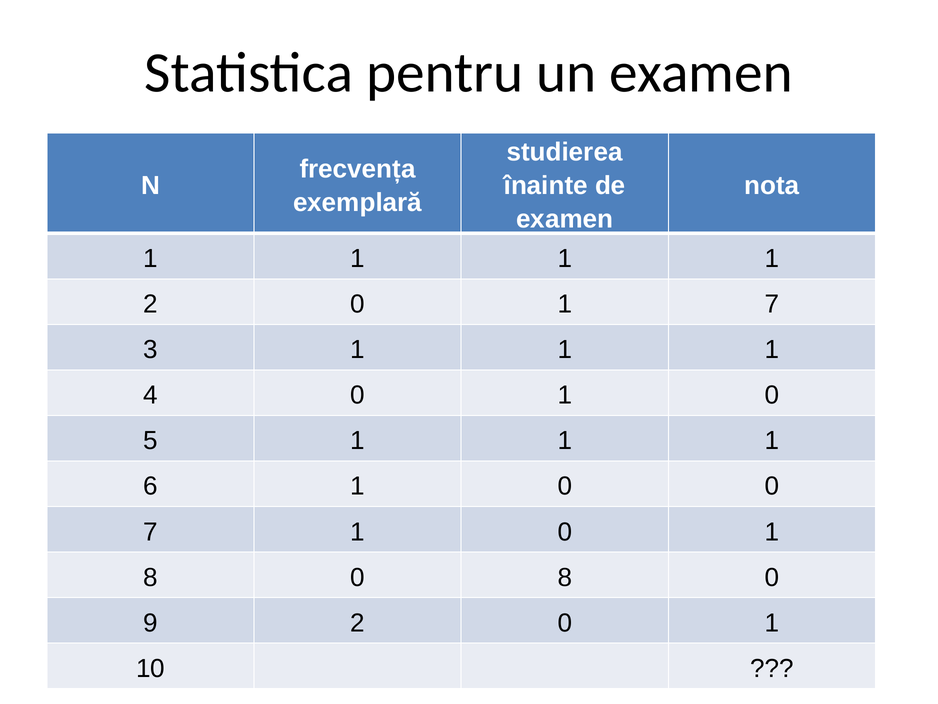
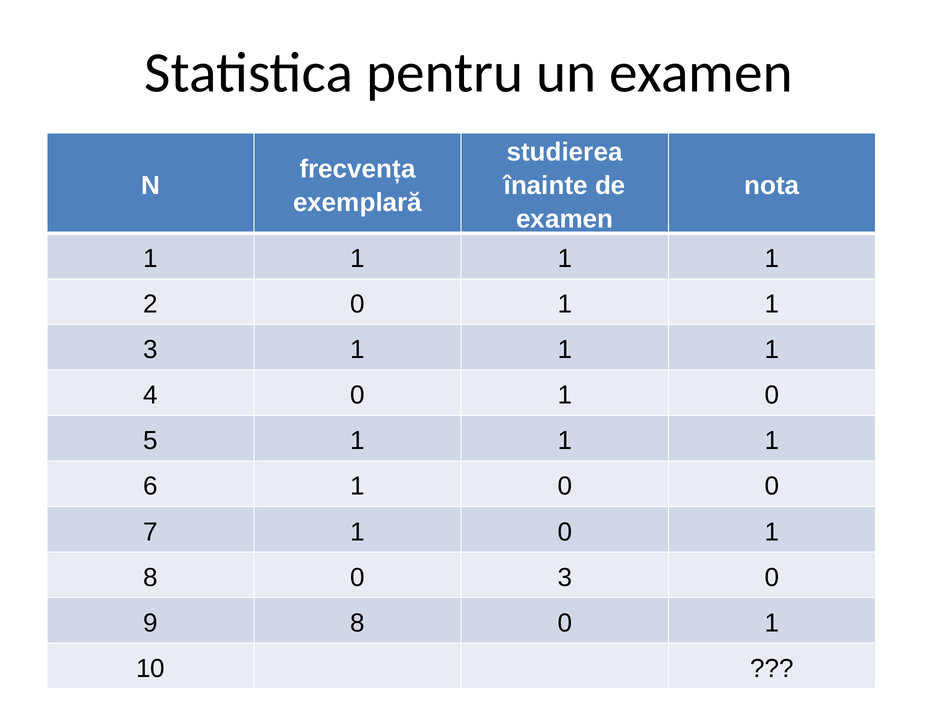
0 1 7: 7 -> 1
0 8: 8 -> 3
9 2: 2 -> 8
